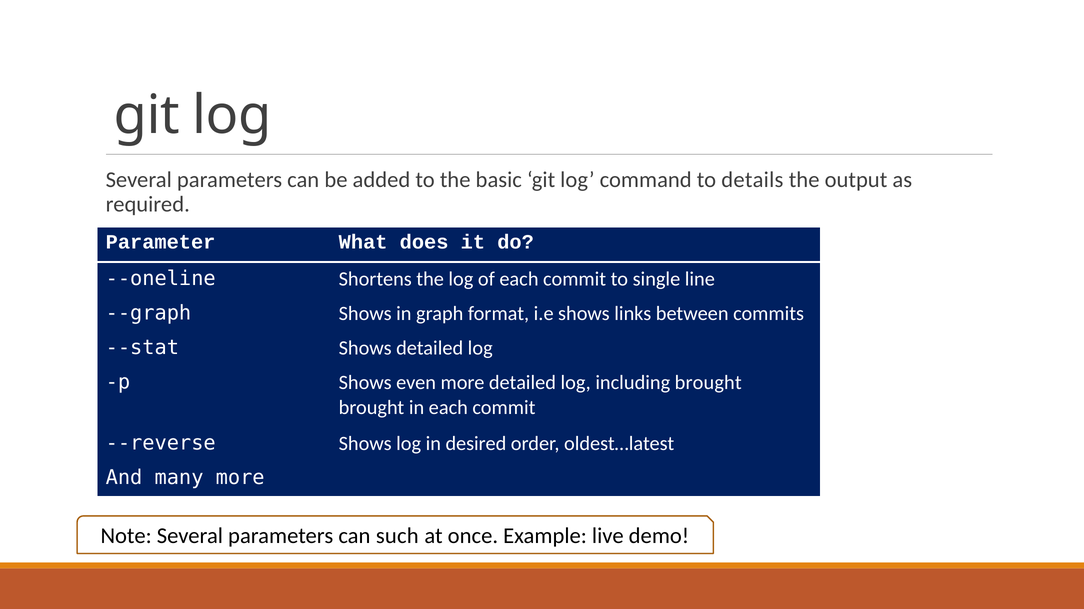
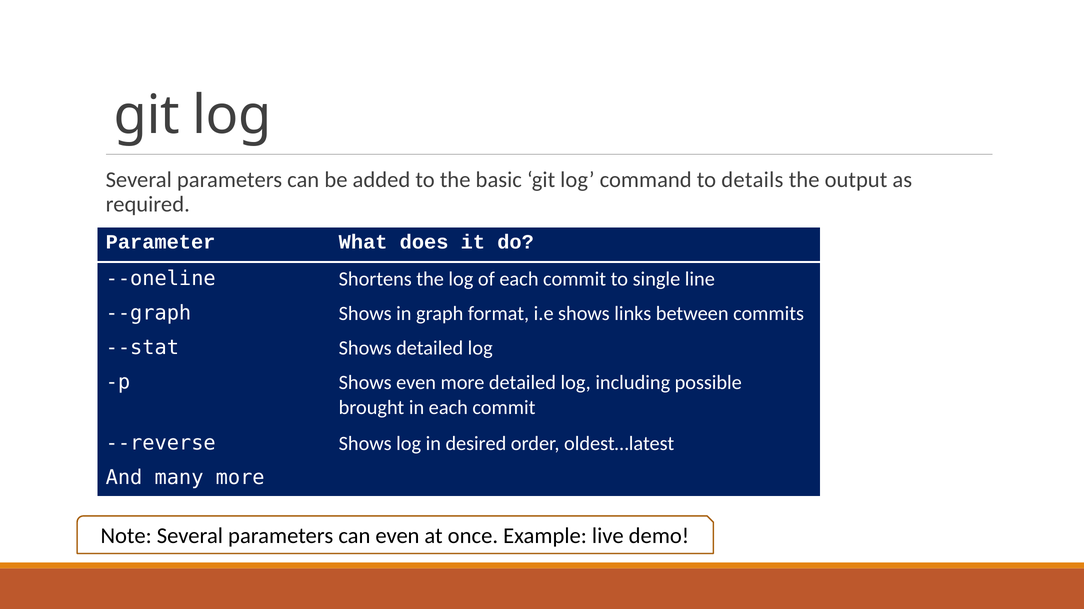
including brought: brought -> possible
can such: such -> even
